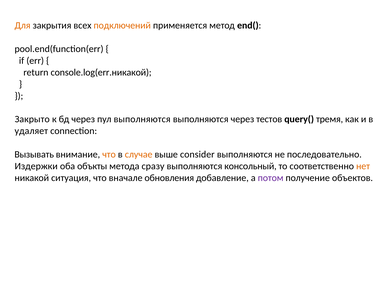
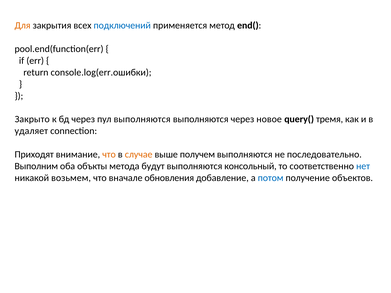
подключений colour: orange -> blue
console.log(err.никакой: console.log(err.никакой -> console.log(err.ошибки
тестов: тестов -> новое
Вызывать: Вызывать -> Приходят
consider: consider -> получем
Издержки: Издержки -> Выполним
сразу: сразу -> будут
нет colour: orange -> blue
ситуация: ситуация -> возьмем
потом colour: purple -> blue
